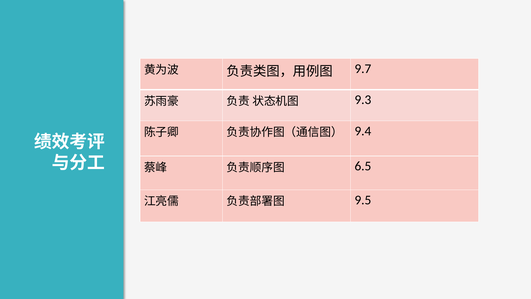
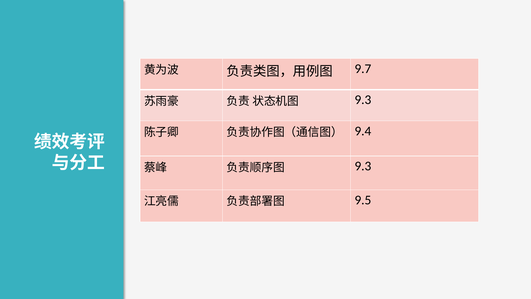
6.5 at (363, 166): 6.5 -> 9.3
